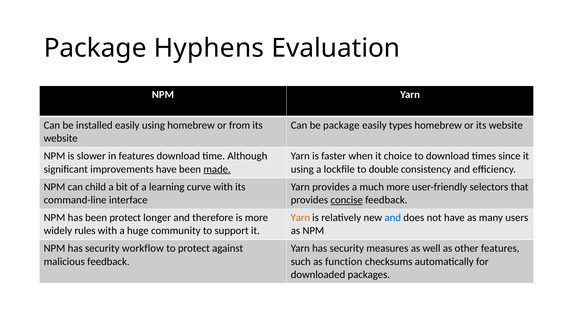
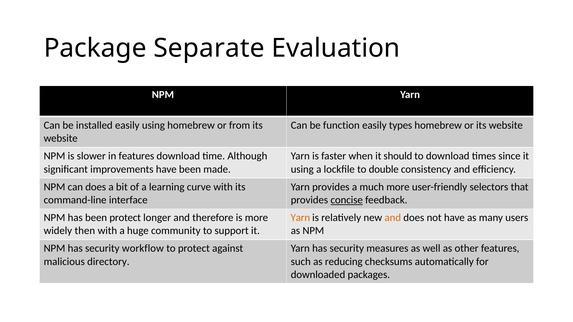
Hyphens: Hyphens -> Separate
be package: package -> function
choice: choice -> should
made underline: present -> none
can child: child -> does
and at (393, 218) colour: blue -> orange
rules: rules -> then
malicious feedback: feedback -> directory
function: function -> reducing
